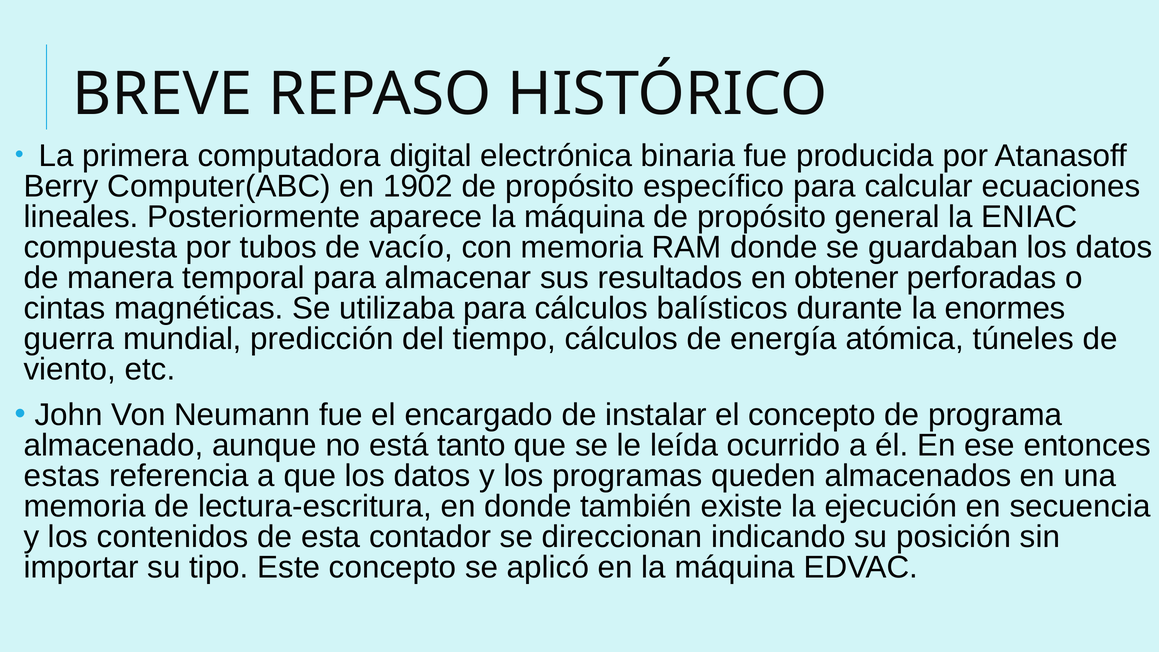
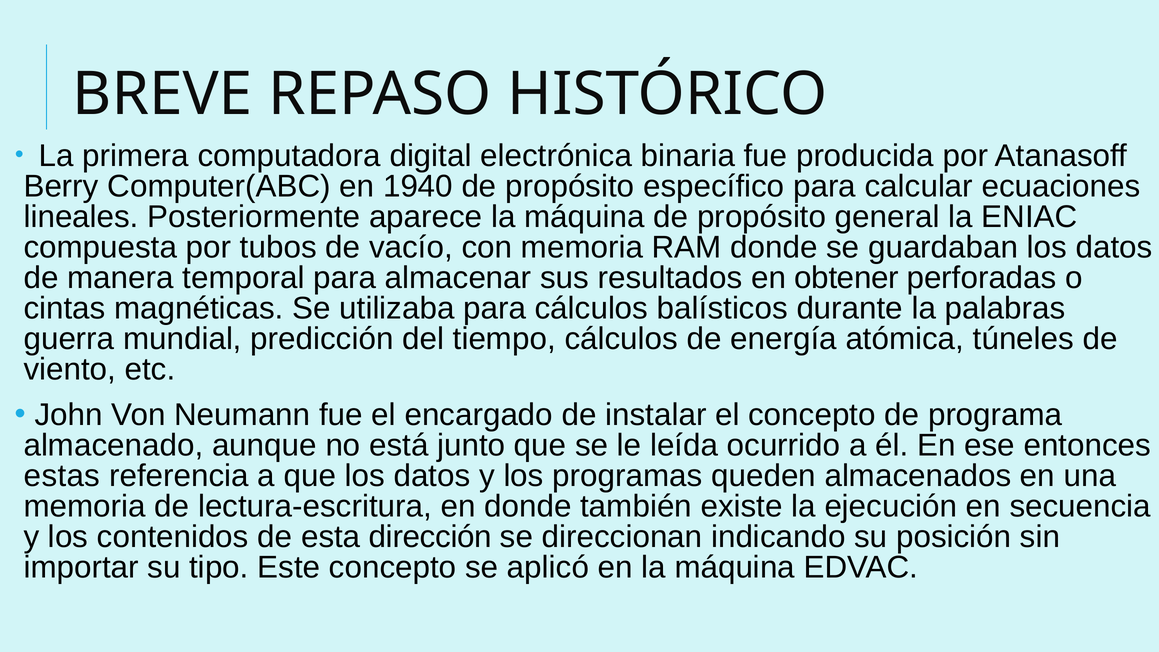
1902: 1902 -> 1940
enormes: enormes -> palabras
tanto: tanto -> junto
contador: contador -> dirección
